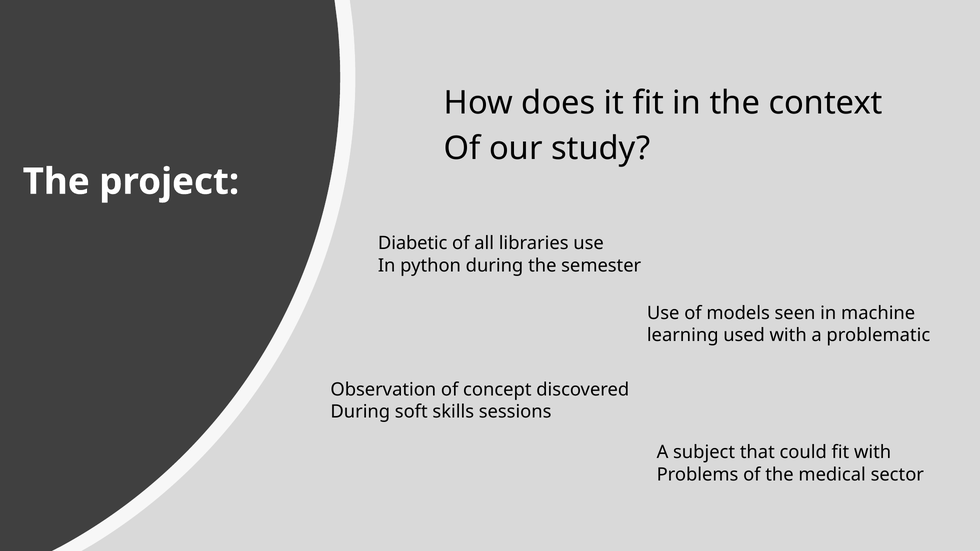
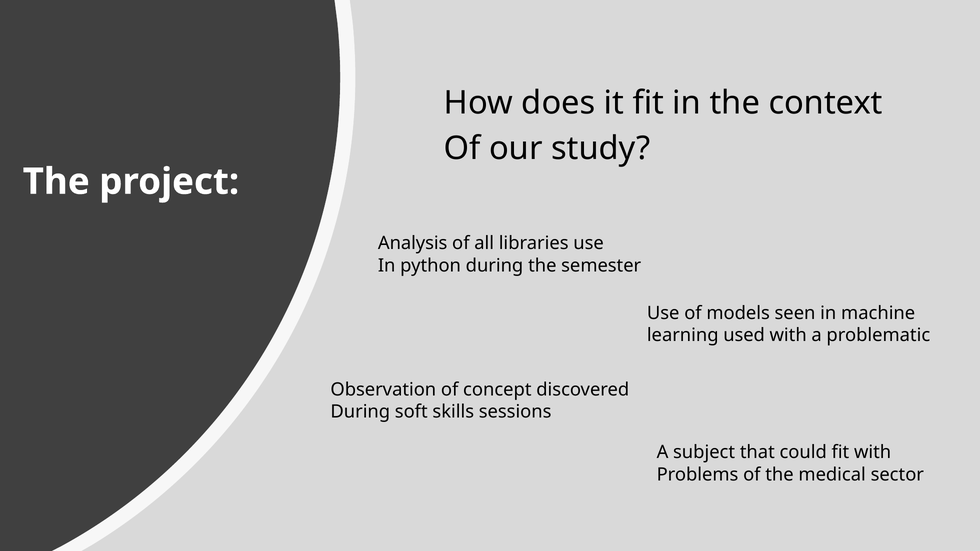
Diabetic: Diabetic -> Analysis
